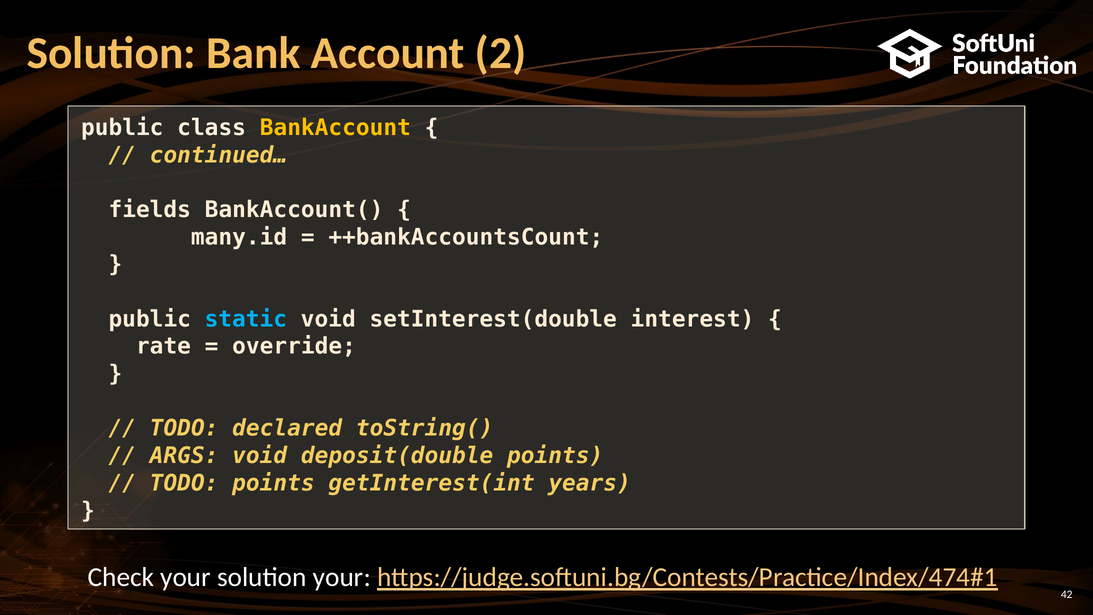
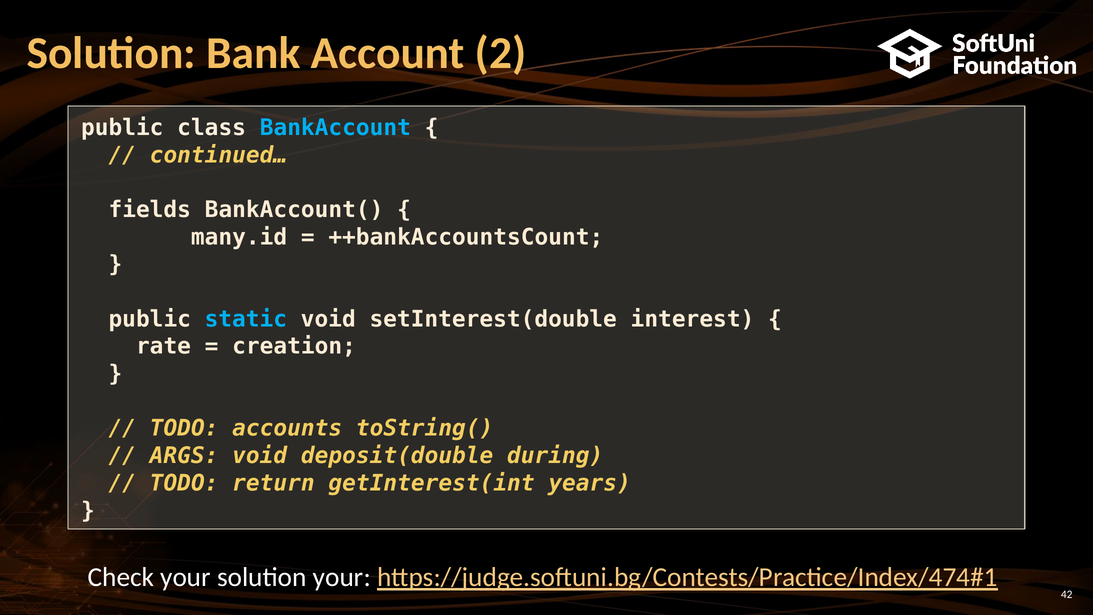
BankAccount colour: yellow -> light blue
override: override -> creation
declared: declared -> accounts
deposit(double points: points -> during
TODO points: points -> return
